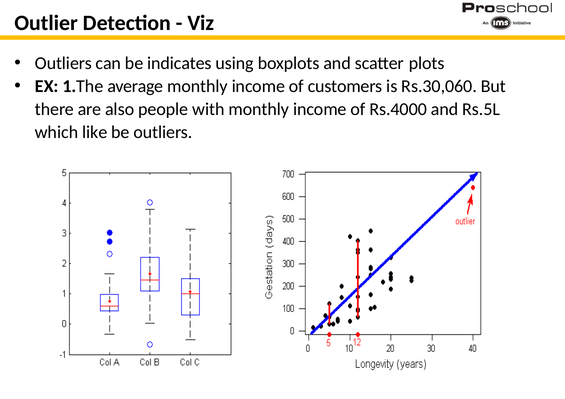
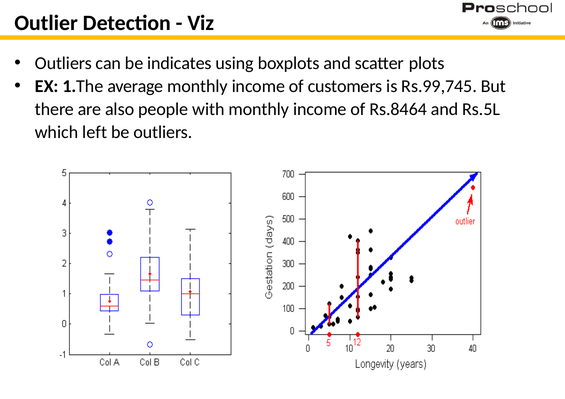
Rs.30,060: Rs.30,060 -> Rs.99,745
Rs.4000: Rs.4000 -> Rs.8464
like: like -> left
